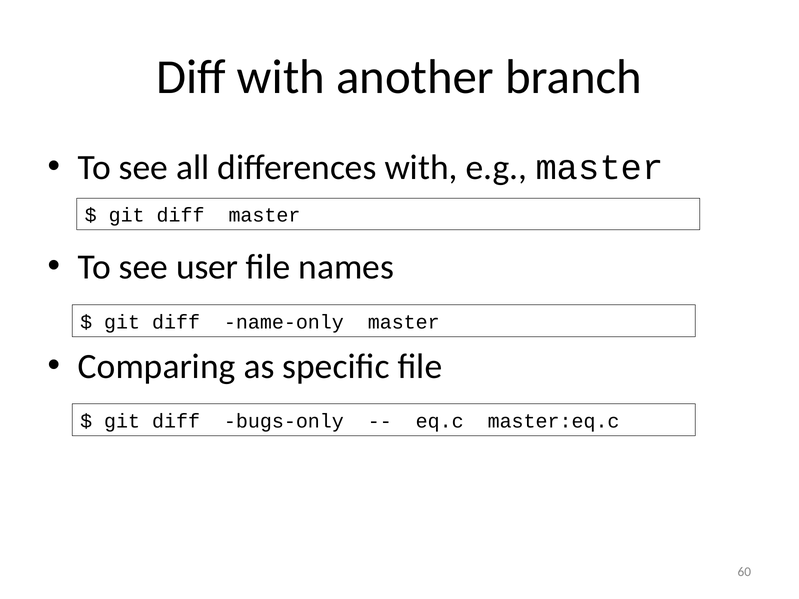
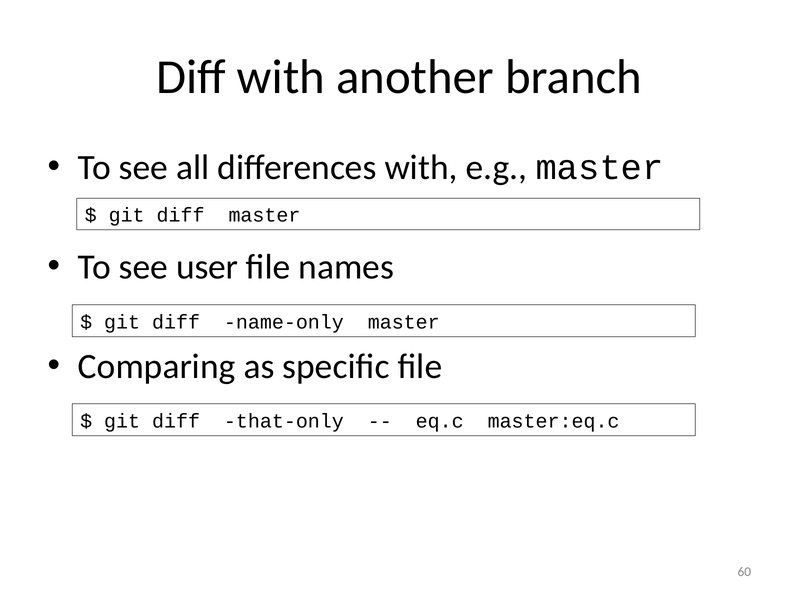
bugs-only: bugs-only -> that-only
